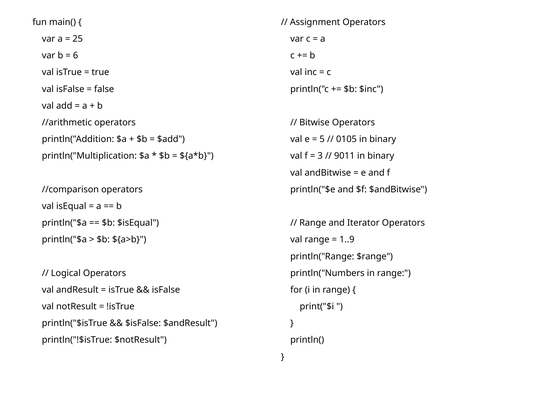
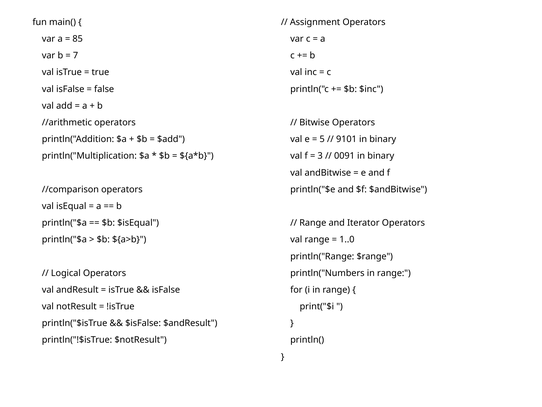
25: 25 -> 85
6: 6 -> 7
0105: 0105 -> 9101
9011: 9011 -> 0091
1..9: 1..9 -> 1..0
